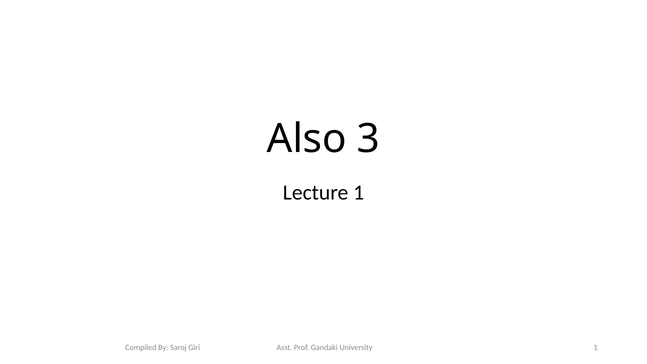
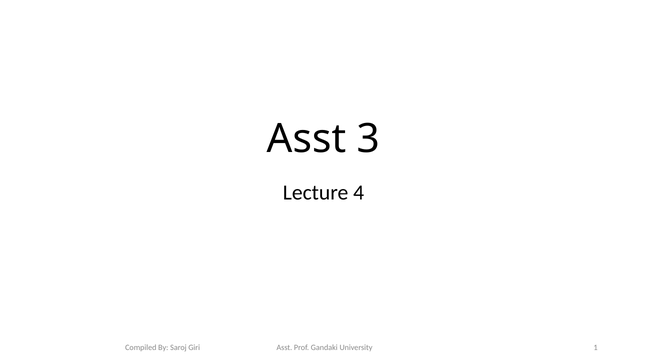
Also at (307, 139): Also -> Asst
Lecture 1: 1 -> 4
